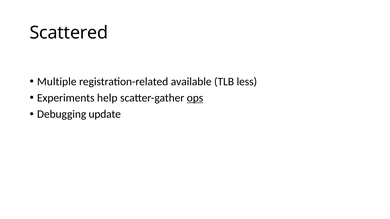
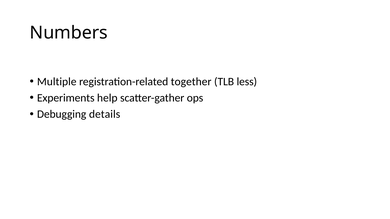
Scattered: Scattered -> Numbers
available: available -> together
ops underline: present -> none
update: update -> details
